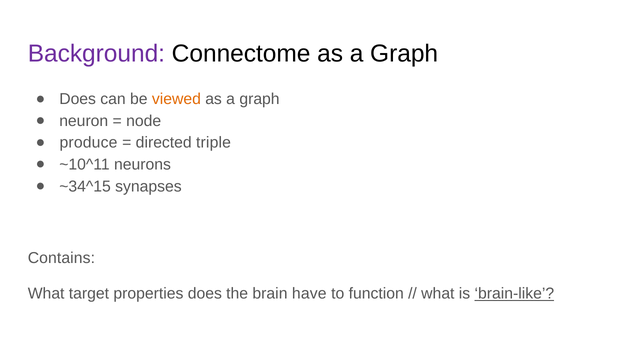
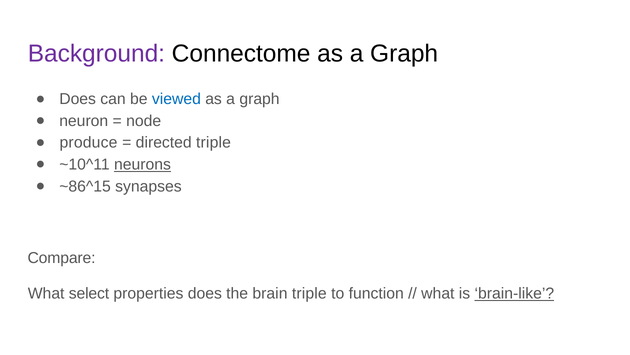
viewed colour: orange -> blue
neurons underline: none -> present
~34^15: ~34^15 -> ~86^15
Contains: Contains -> Compare
target: target -> select
brain have: have -> triple
